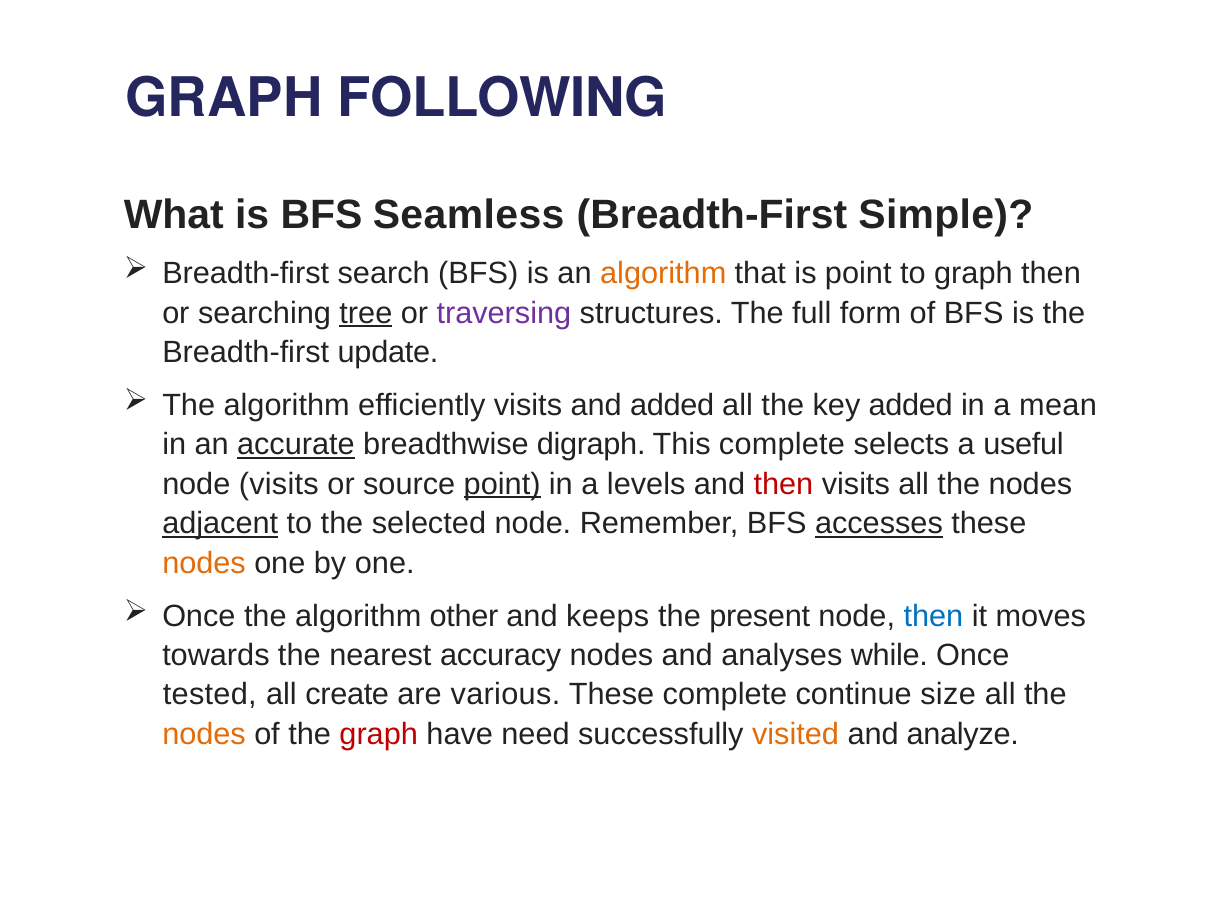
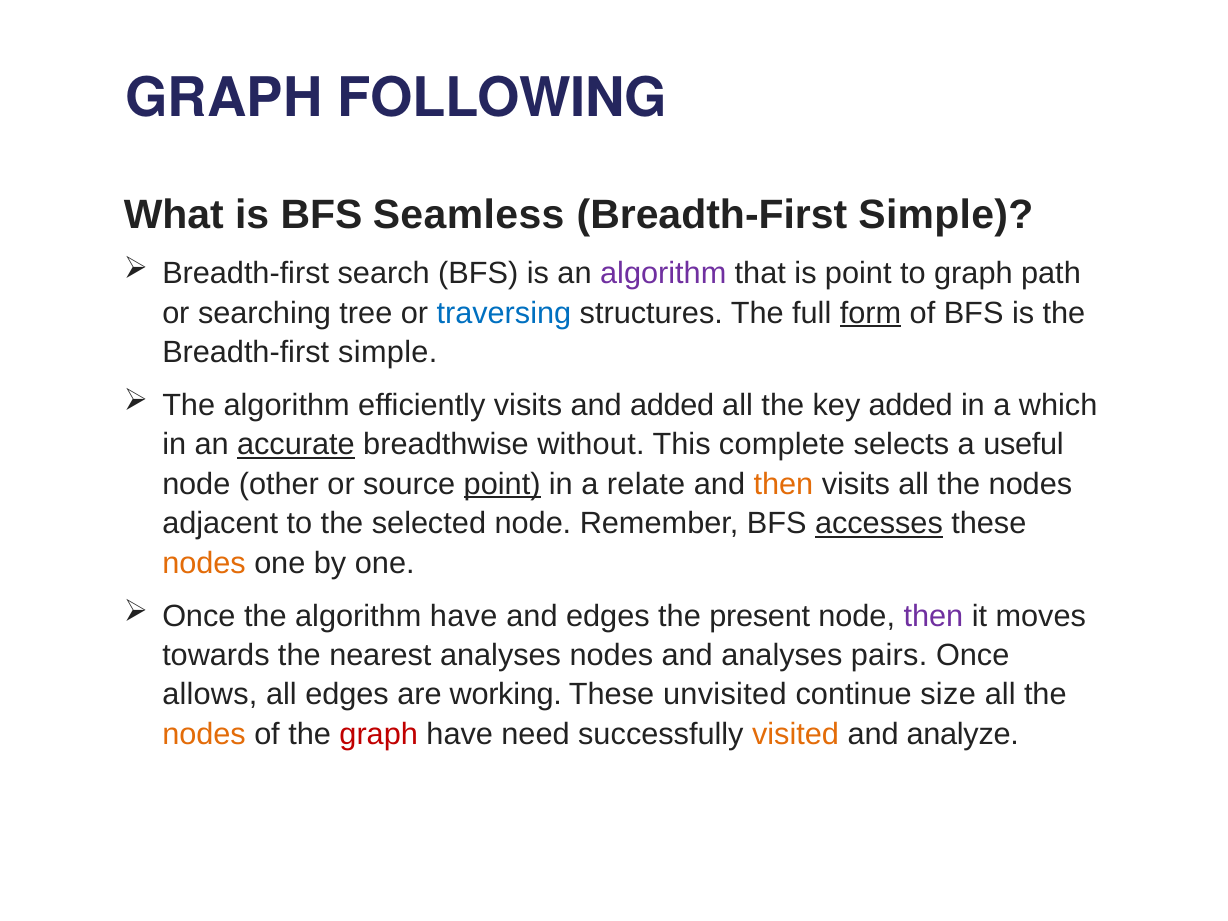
algorithm at (663, 274) colour: orange -> purple
graph then: then -> path
tree underline: present -> none
traversing colour: purple -> blue
form underline: none -> present
update at (388, 352): update -> simple
mean: mean -> which
digraph: digraph -> without
node visits: visits -> other
levels: levels -> relate
then at (783, 484) colour: red -> orange
adjacent underline: present -> none
algorithm other: other -> have
and keeps: keeps -> edges
then at (933, 616) colour: blue -> purple
nearest accuracy: accuracy -> analyses
while: while -> pairs
tested: tested -> allows
all create: create -> edges
various: various -> working
These complete: complete -> unvisited
